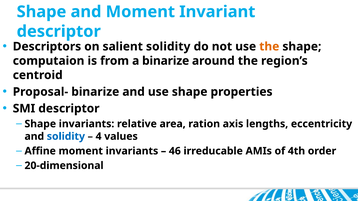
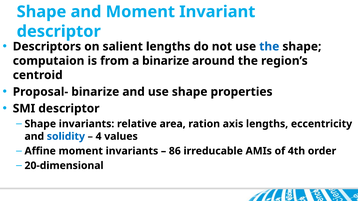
salient solidity: solidity -> lengths
the at (269, 47) colour: orange -> blue
46: 46 -> 86
